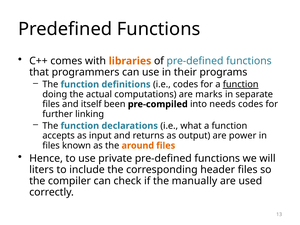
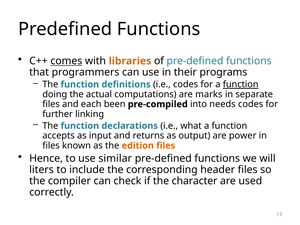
comes underline: none -> present
itself: itself -> each
around: around -> edition
private: private -> similar
manually: manually -> character
